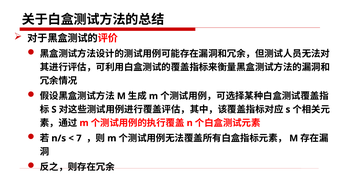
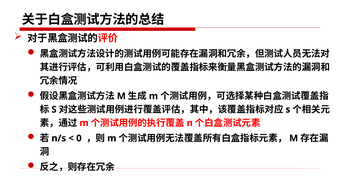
7: 7 -> 0
